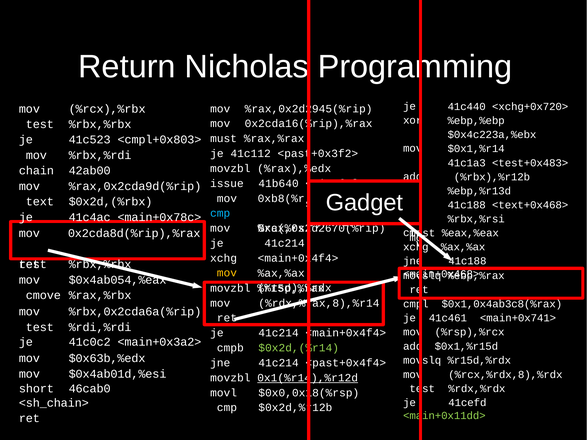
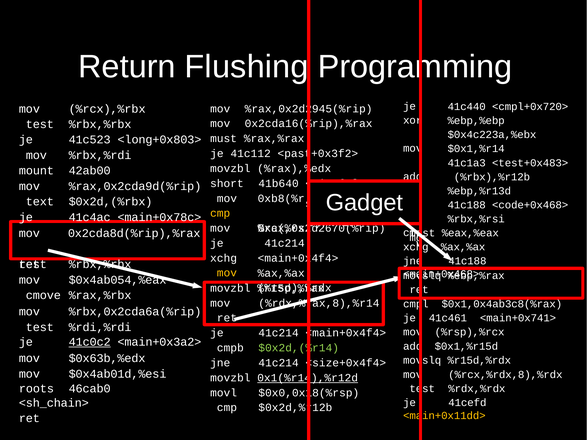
Nicholas: Nicholas -> Flushing
<xchg+0x720>: <xchg+0x720> -> <cmpl+0x720>
<cmpl+0x803>: <cmpl+0x803> -> <long+0x803>
chain: chain -> mount
issue: issue -> short
<text+0x468>: <text+0x468> -> <code+0x468>
cmp at (220, 213) colour: light blue -> yellow
41c0c2 underline: none -> present
<past+0x4f4>: <past+0x4f4> -> <size+0x4f4>
short: short -> roots
<main+0x11dd> colour: light green -> yellow
